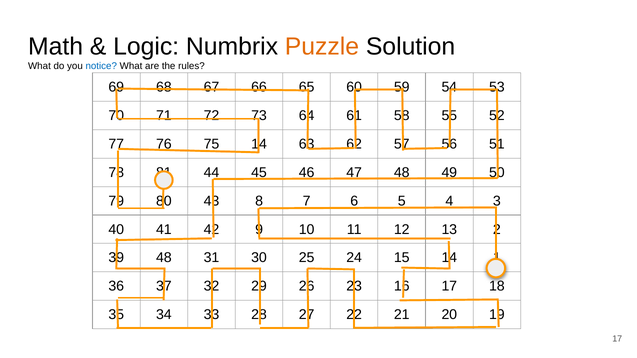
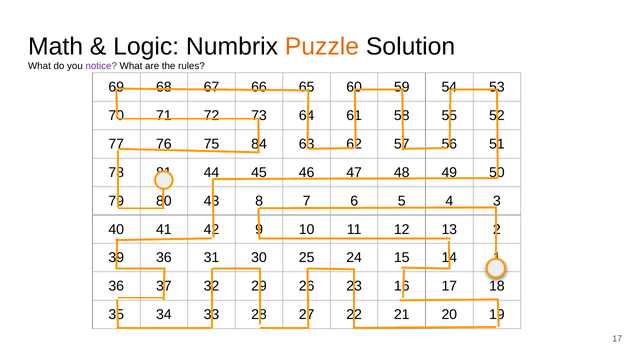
notice colour: blue -> purple
75 14: 14 -> 84
39 48: 48 -> 36
